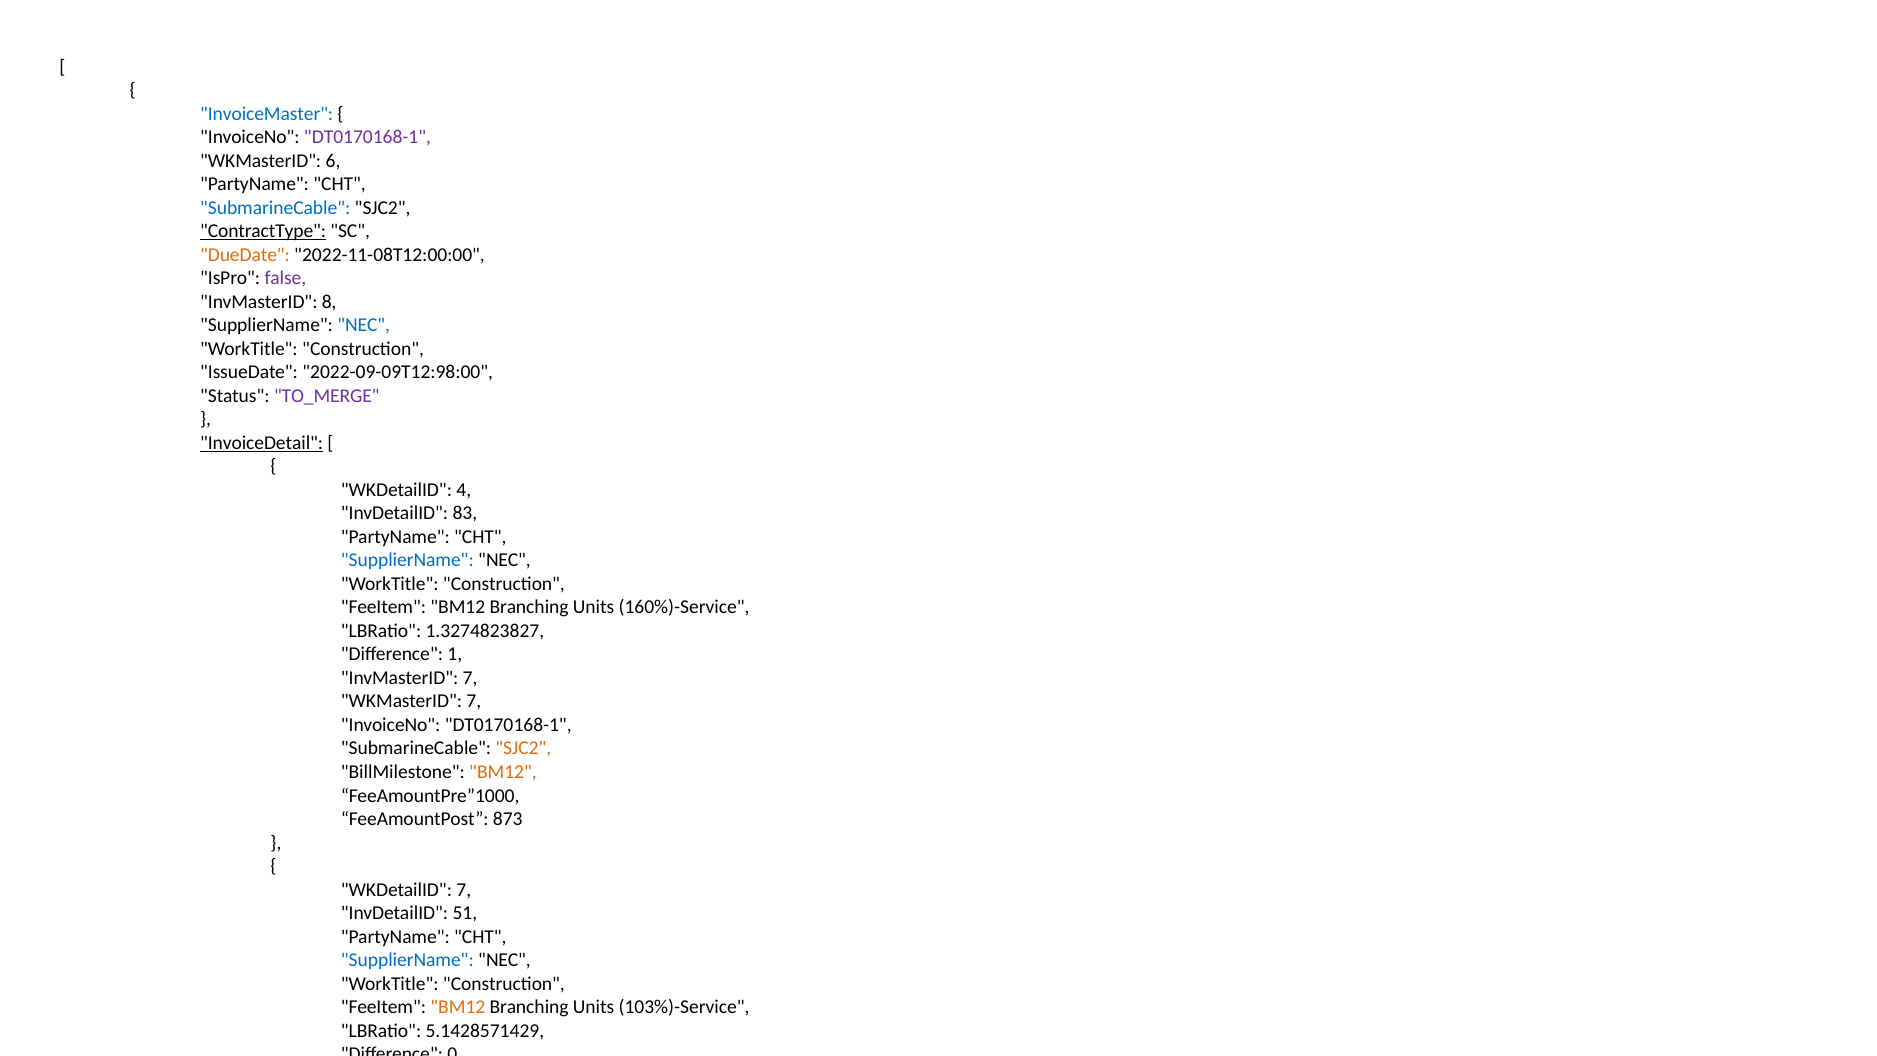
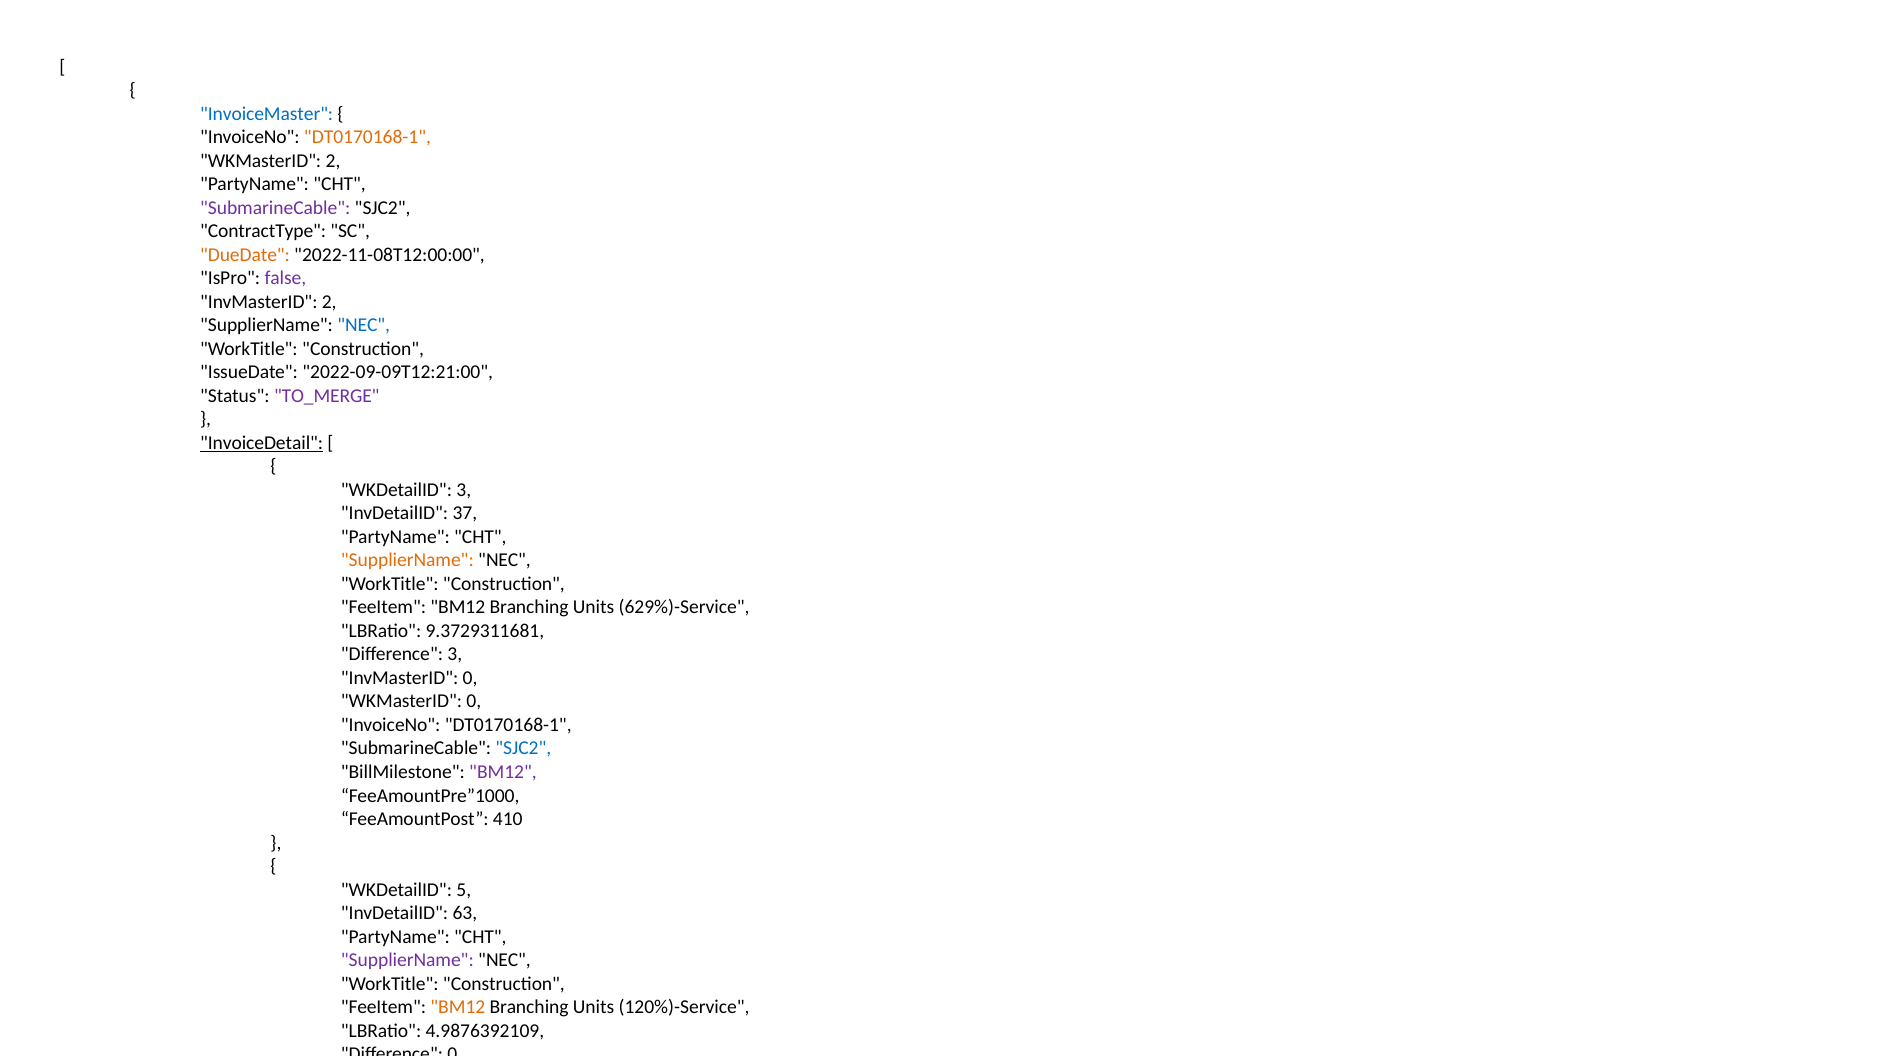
DT0170168-1 at (367, 137) colour: purple -> orange
WKMasterID 6: 6 -> 2
SubmarineCable at (275, 208) colour: blue -> purple
ContractType underline: present -> none
InvMasterID 8: 8 -> 2
2022-09-09T12:98:00: 2022-09-09T12:98:00 -> 2022-09-09T12:21:00
WKDetailID 4: 4 -> 3
83: 83 -> 37
SupplierName at (407, 560) colour: blue -> orange
160%)-Service: 160%)-Service -> 629%)-Service
1.3274823827: 1.3274823827 -> 9.3729311681
Difference 1: 1 -> 3
InvMasterID 7: 7 -> 0
WKMasterID 7: 7 -> 0
SJC2 at (523, 748) colour: orange -> blue
BM12 at (503, 772) colour: orange -> purple
873: 873 -> 410
WKDetailID 7: 7 -> 5
51: 51 -> 63
SupplierName at (407, 960) colour: blue -> purple
103%)-Service: 103%)-Service -> 120%)-Service
5.1428571429: 5.1428571429 -> 4.9876392109
